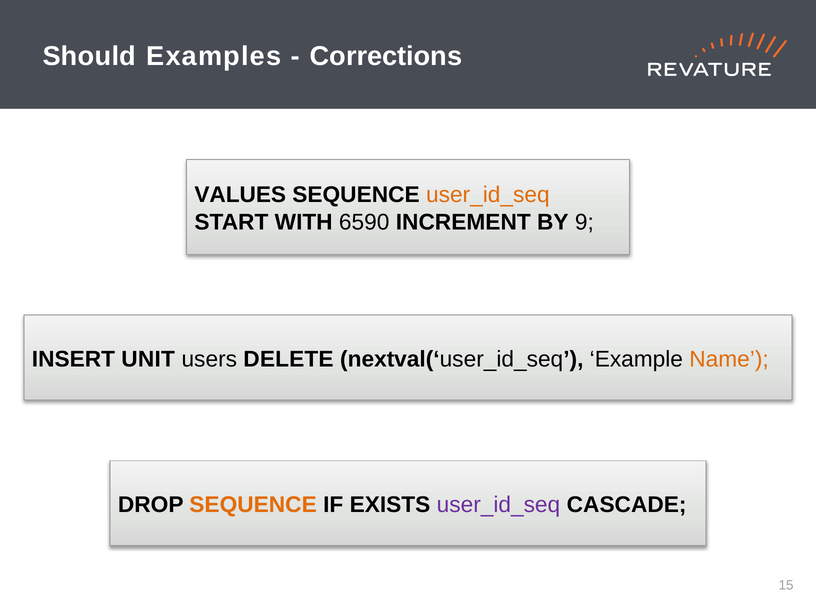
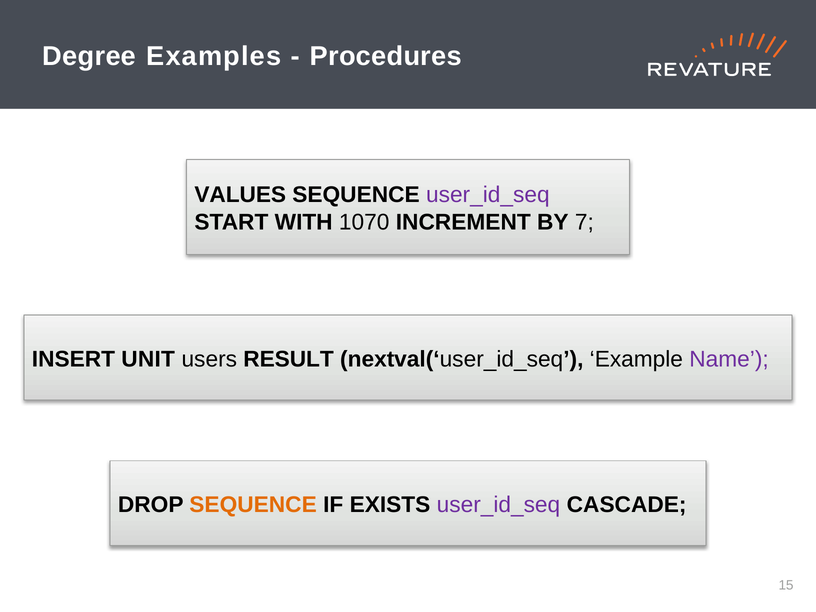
Should: Should -> Degree
Corrections: Corrections -> Procedures
user_id_seq at (488, 195) colour: orange -> purple
6590: 6590 -> 1070
9: 9 -> 7
DELETE: DELETE -> RESULT
Name colour: orange -> purple
